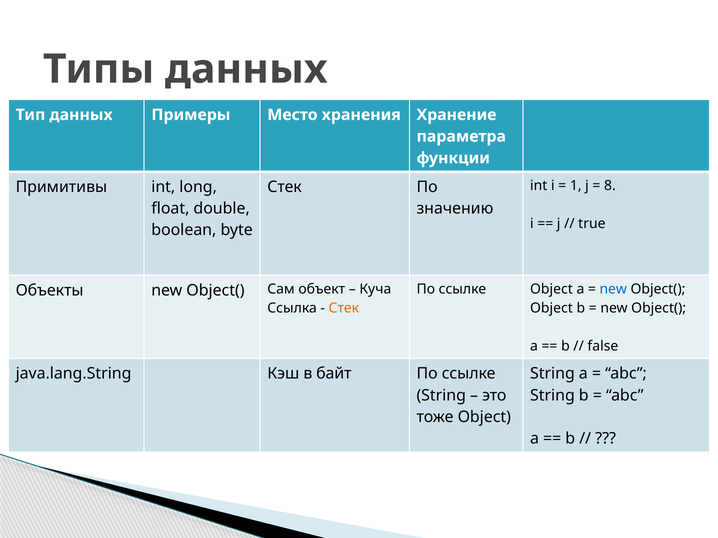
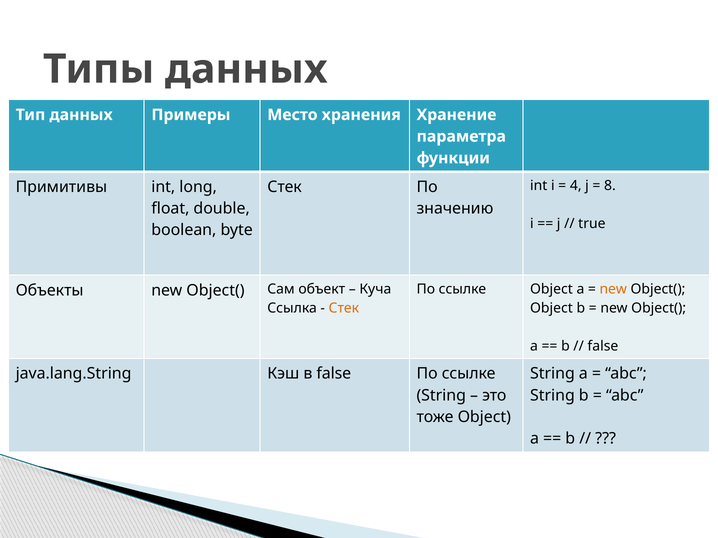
1: 1 -> 4
new at (613, 289) colour: blue -> orange
в байт: байт -> false
